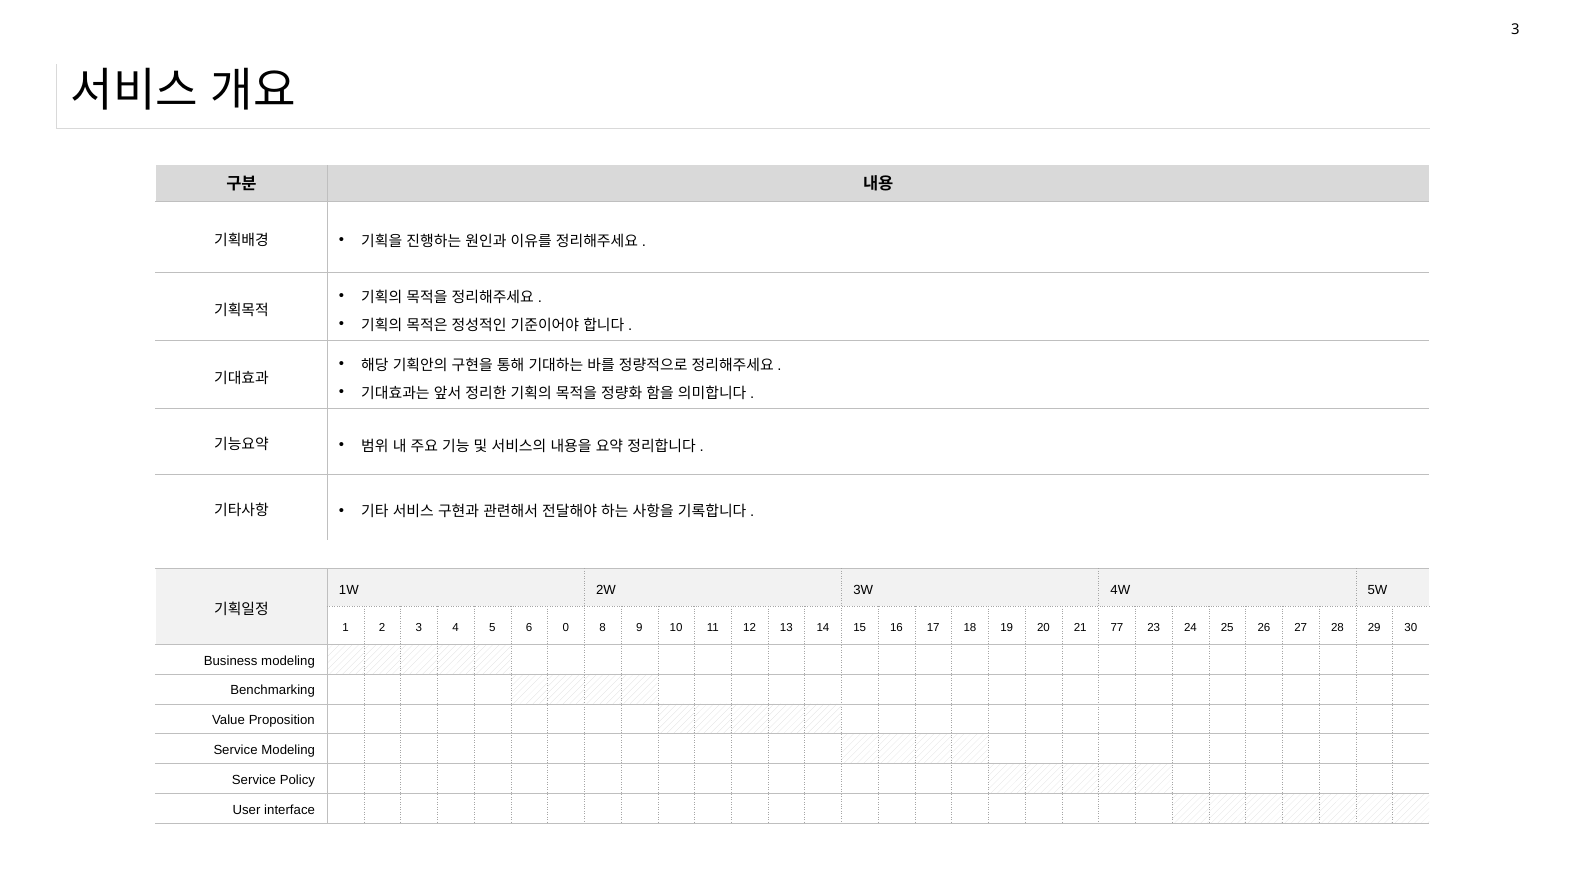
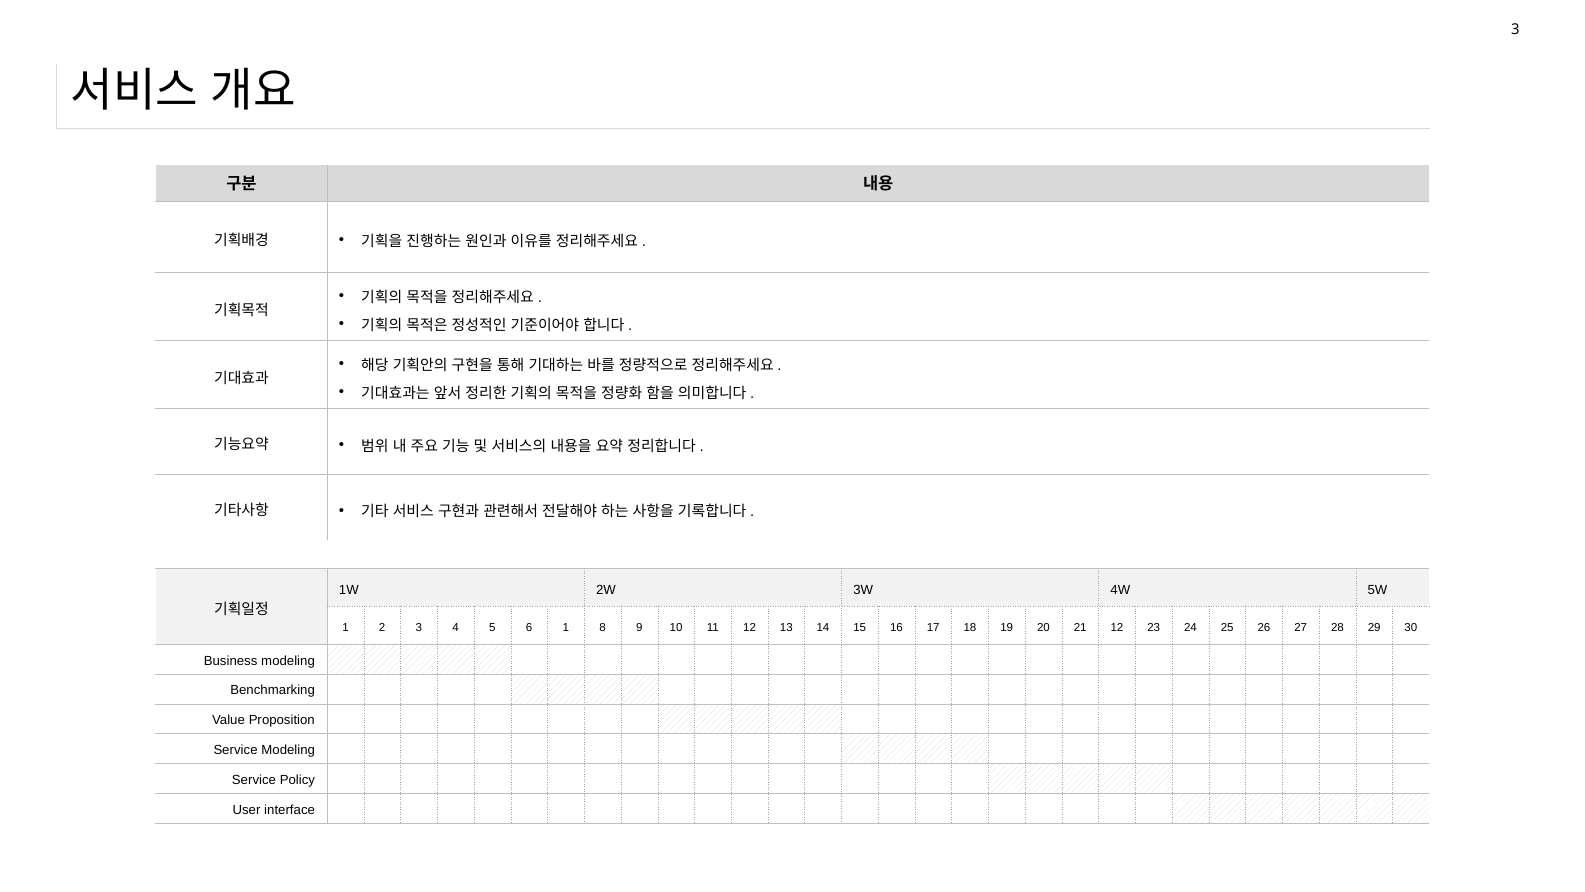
6 0: 0 -> 1
21 77: 77 -> 12
